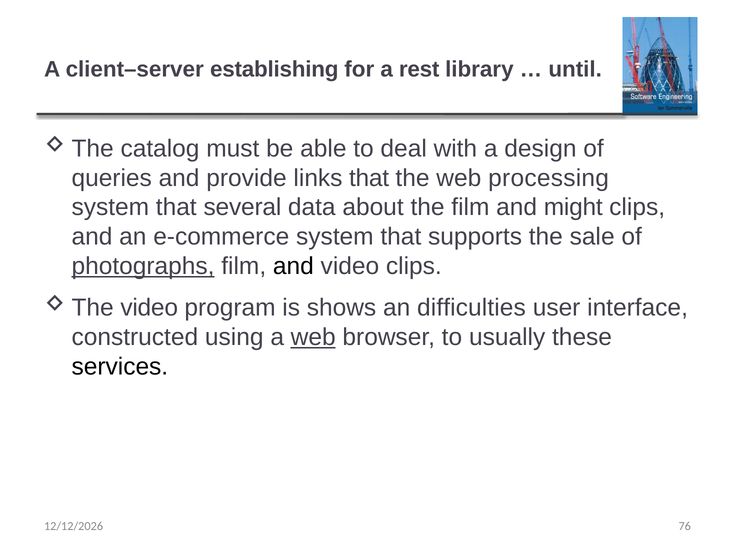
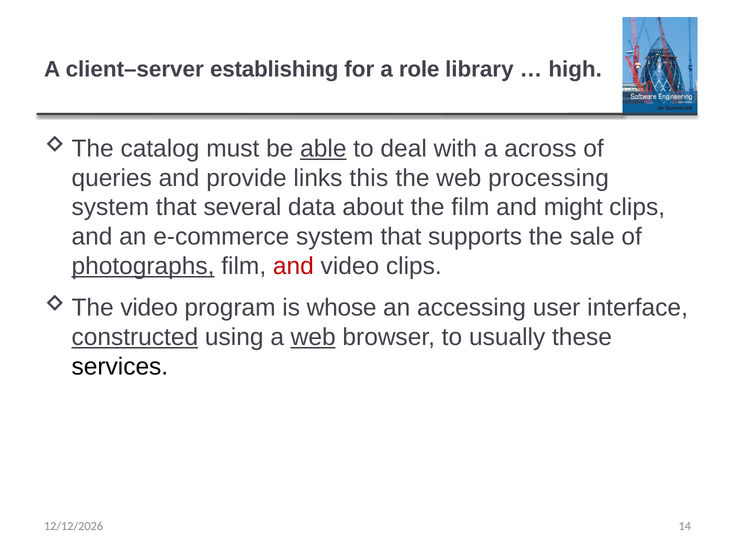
rest: rest -> role
until: until -> high
able underline: none -> present
design: design -> across
links that: that -> this
and at (293, 266) colour: black -> red
shows: shows -> whose
difficulties: difficulties -> accessing
constructed underline: none -> present
76: 76 -> 14
